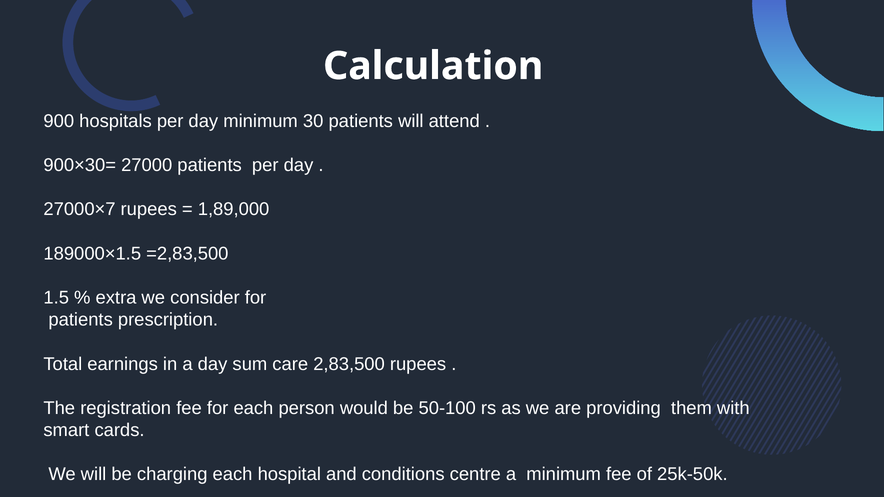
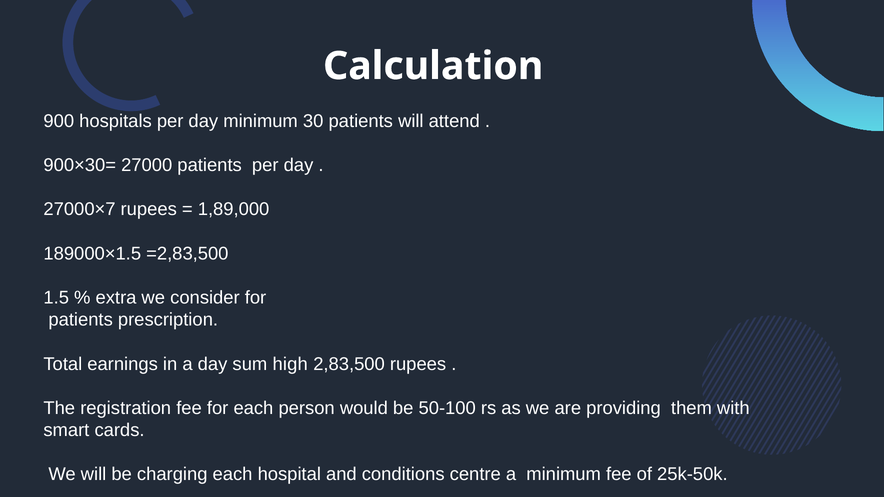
care: care -> high
